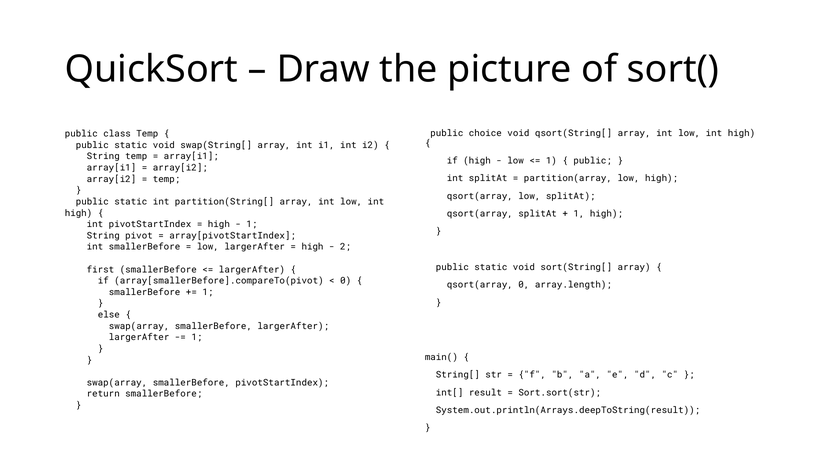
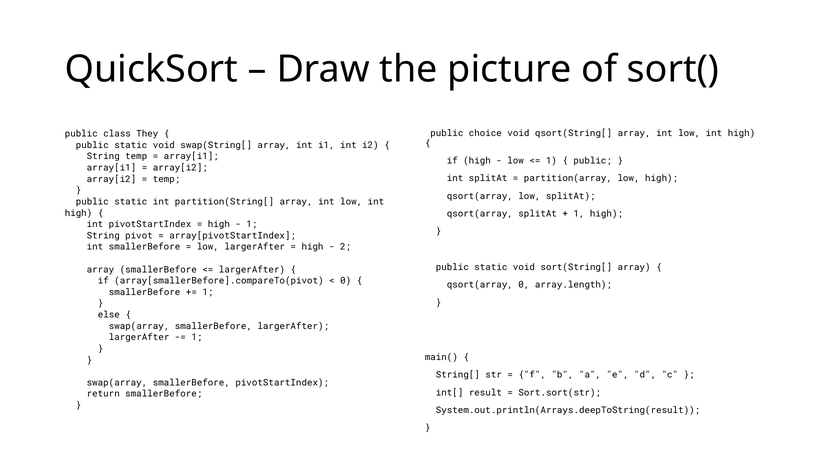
class Temp: Temp -> They
first at (100, 270): first -> array
